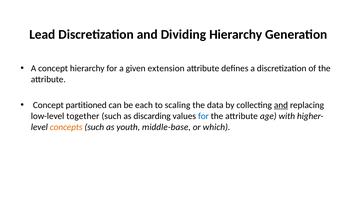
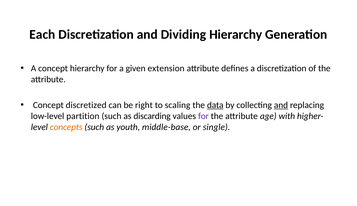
Lead: Lead -> Each
partitioned: partitioned -> discretized
each: each -> right
data underline: none -> present
together: together -> partition
for at (203, 116) colour: blue -> purple
which: which -> single
